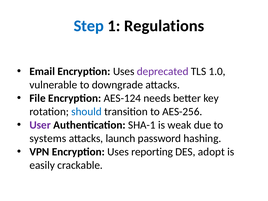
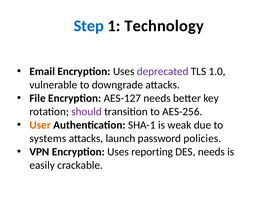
Regulations: Regulations -> Technology
AES-124: AES-124 -> AES-127
should colour: blue -> purple
User colour: purple -> orange
hashing: hashing -> policies
DES adopt: adopt -> needs
